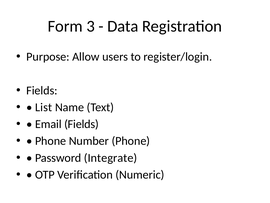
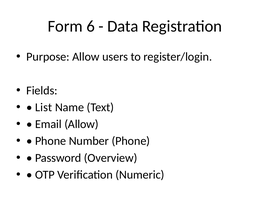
3: 3 -> 6
Email Fields: Fields -> Allow
Integrate: Integrate -> Overview
